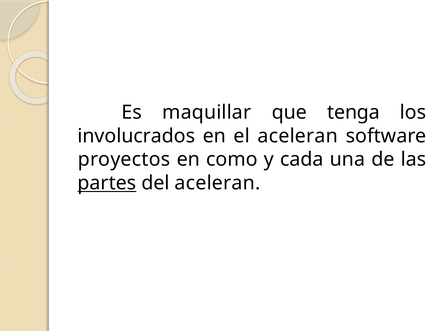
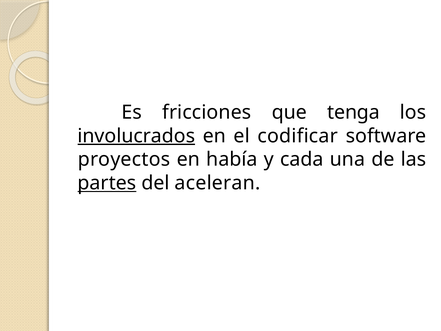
maquillar: maquillar -> fricciones
involucrados underline: none -> present
el aceleran: aceleran -> codificar
como: como -> había
